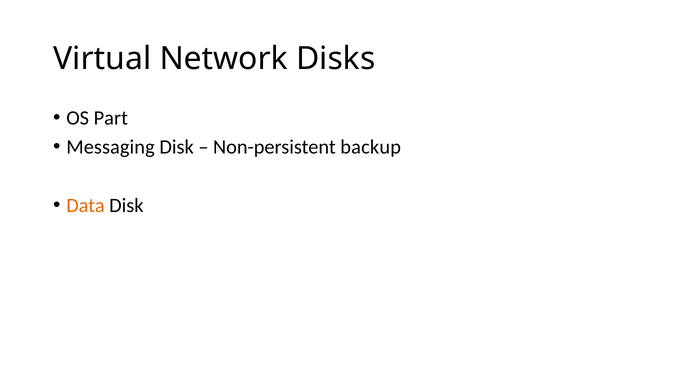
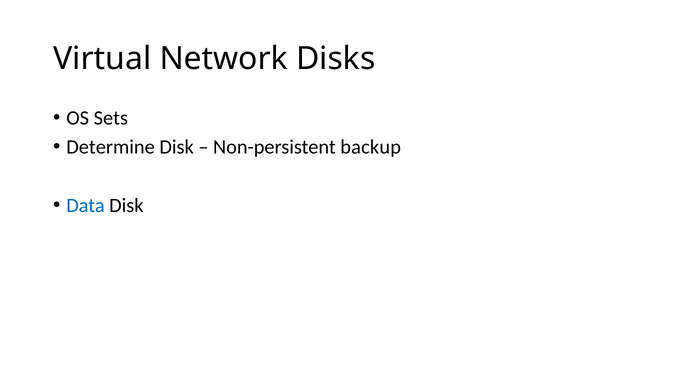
Part: Part -> Sets
Messaging: Messaging -> Determine
Data colour: orange -> blue
